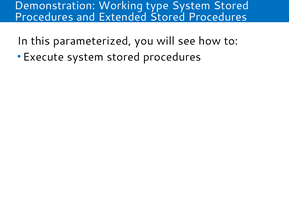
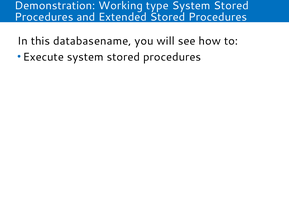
parameterized: parameterized -> databasename
